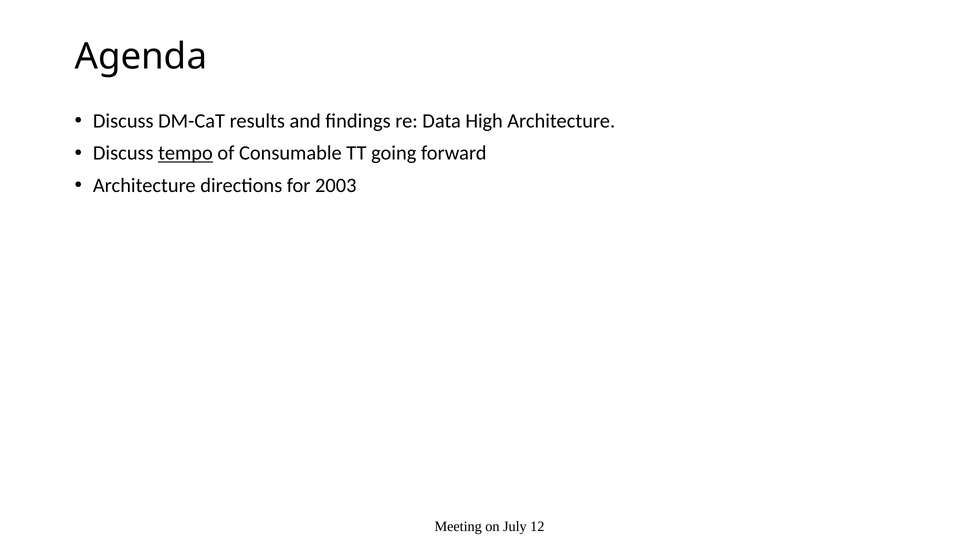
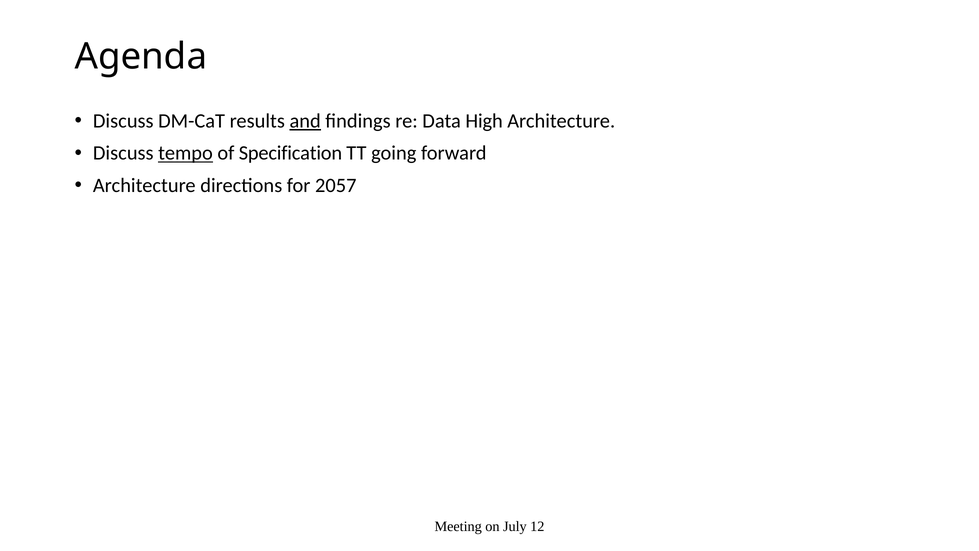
and underline: none -> present
Consumable: Consumable -> Specification
2003: 2003 -> 2057
